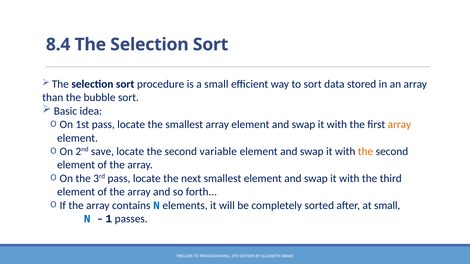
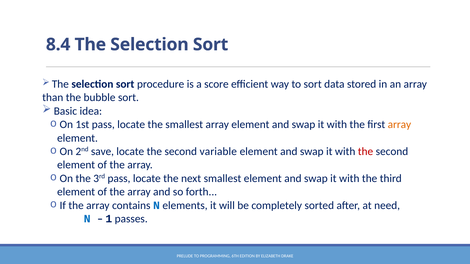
a small: small -> score
the at (365, 152) colour: orange -> red
at small: small -> need
